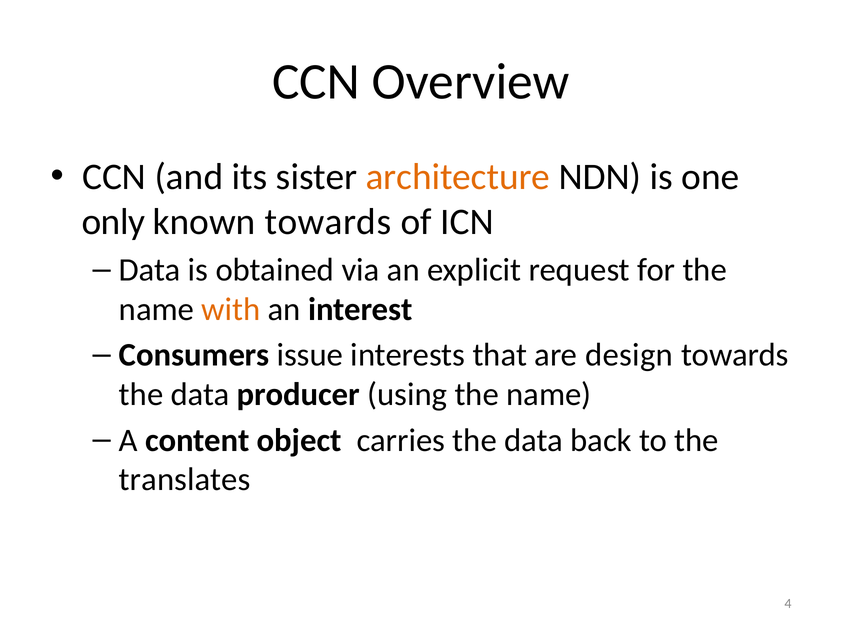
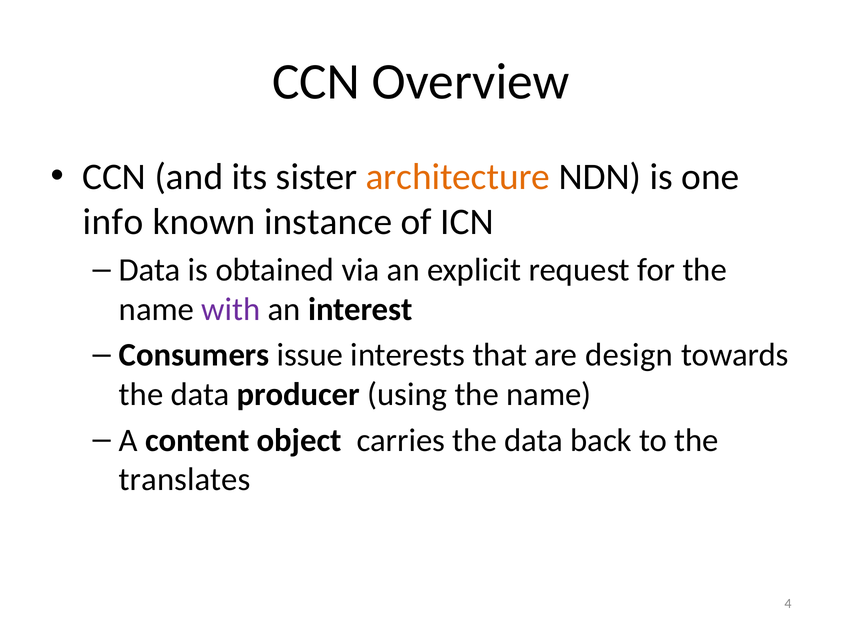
only: only -> info
known towards: towards -> instance
with colour: orange -> purple
